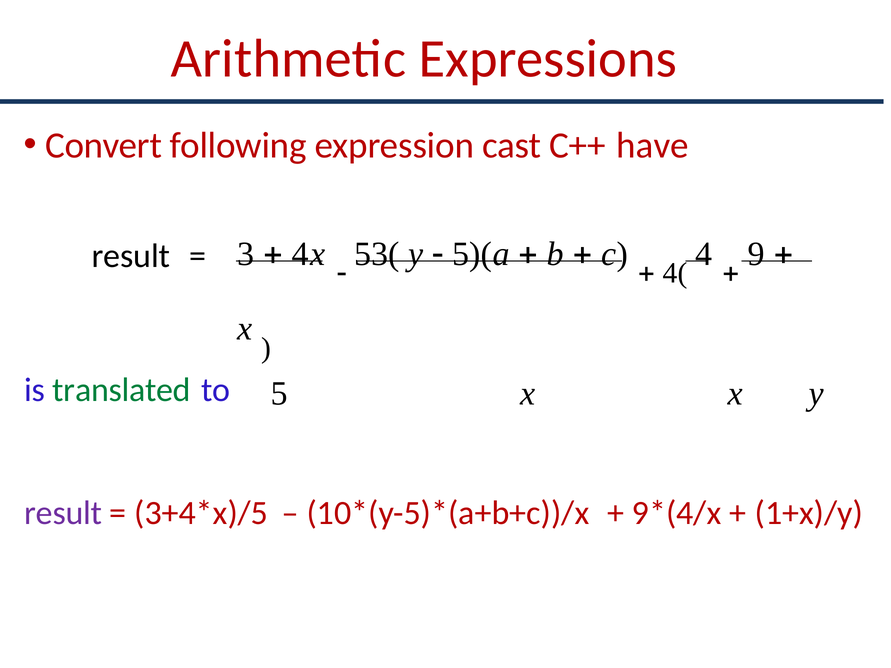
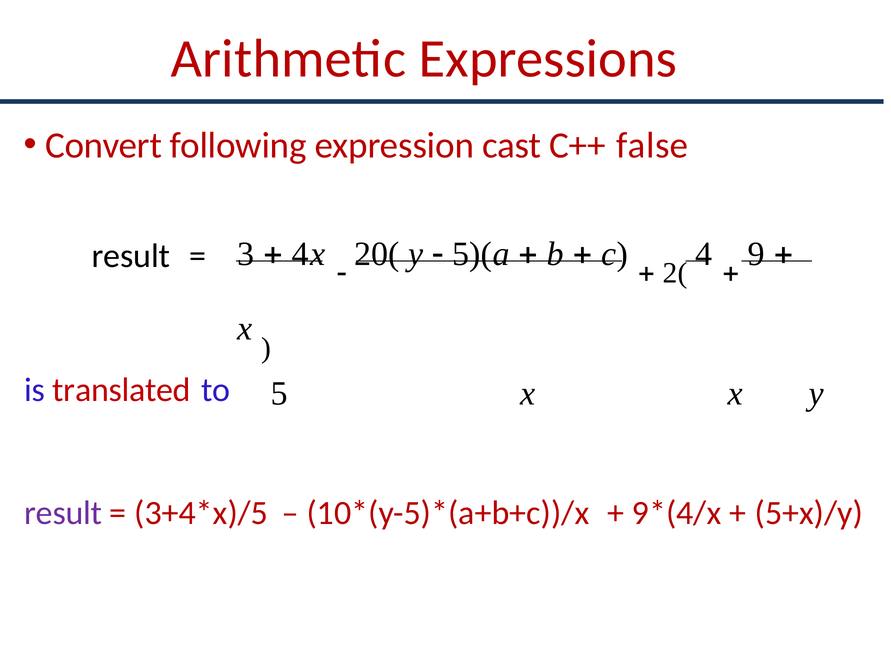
have: have -> false
53(: 53( -> 20(
4(: 4( -> 2(
translated colour: green -> red
1+x)/y: 1+x)/y -> 5+x)/y
